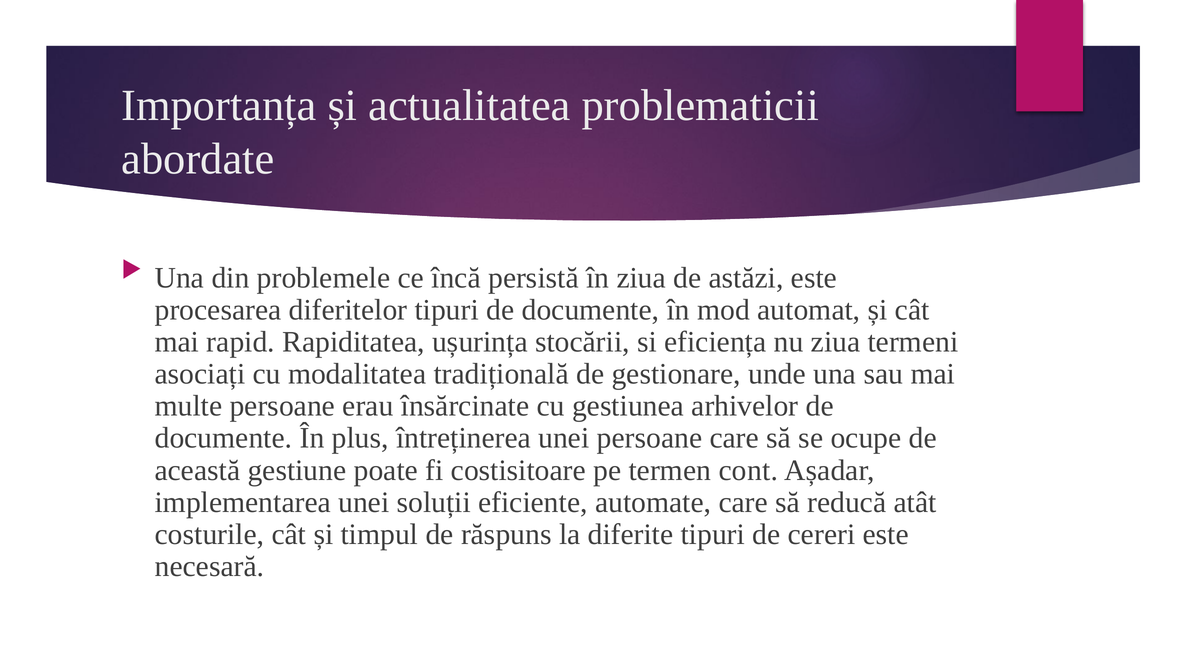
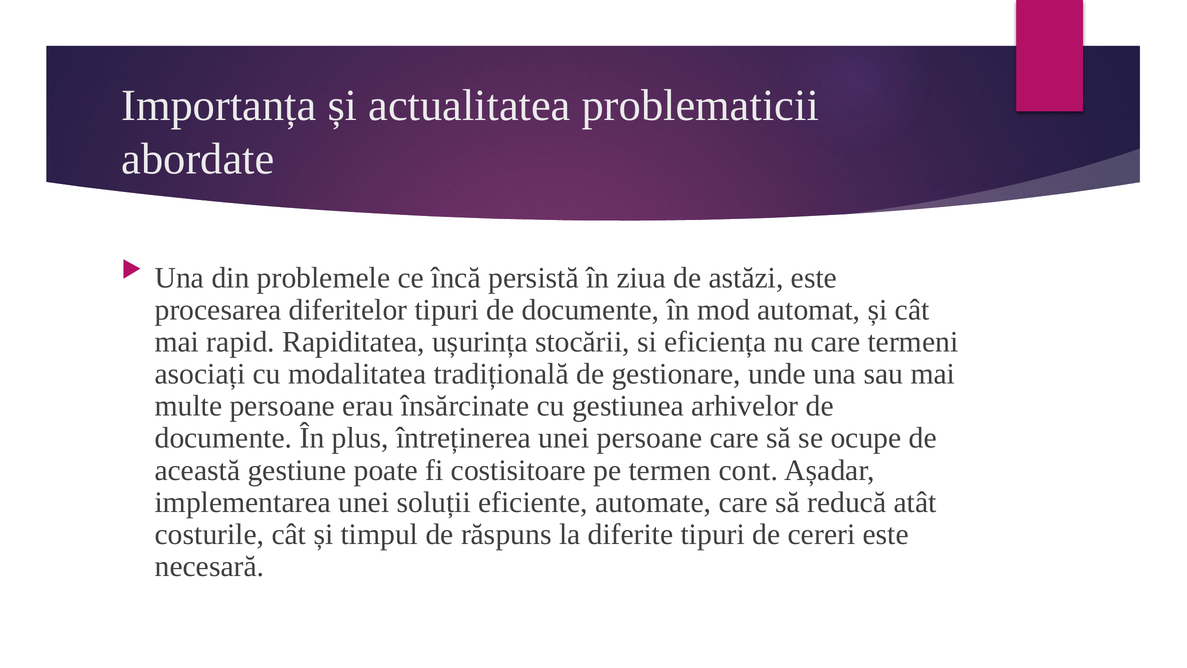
nu ziua: ziua -> care
